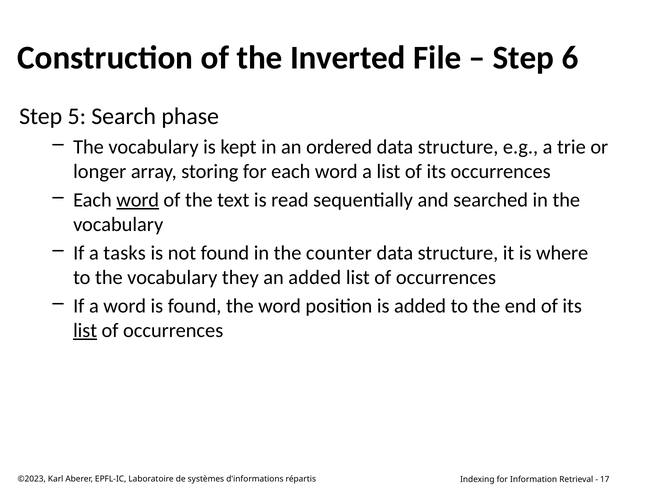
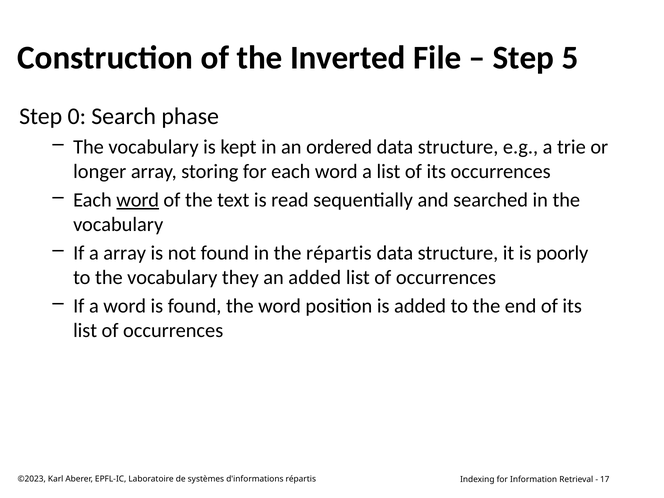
6: 6 -> 5
5: 5 -> 0
a tasks: tasks -> array
the counter: counter -> répartis
where: where -> poorly
list at (85, 331) underline: present -> none
